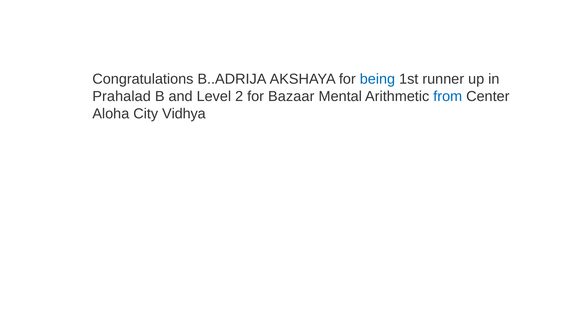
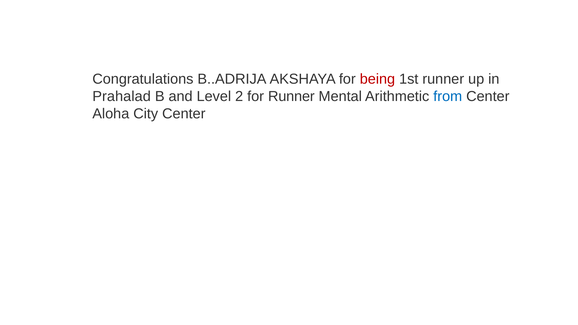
being colour: blue -> red
for Bazaar: Bazaar -> Runner
City Vidhya: Vidhya -> Center
